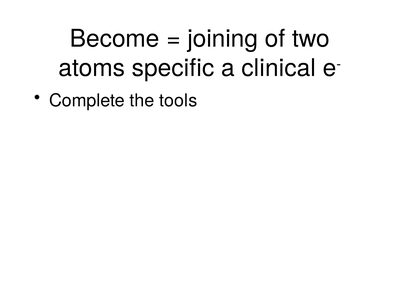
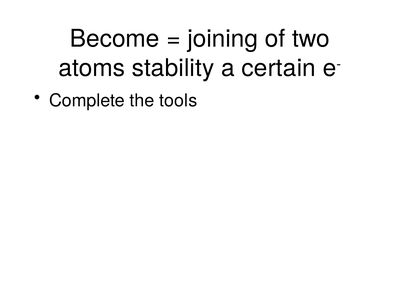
specific: specific -> stability
clinical: clinical -> certain
